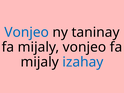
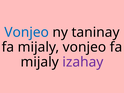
izahay colour: blue -> purple
